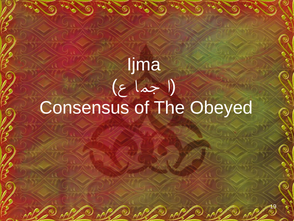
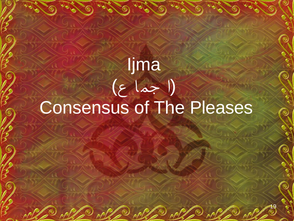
Obeyed: Obeyed -> Pleases
